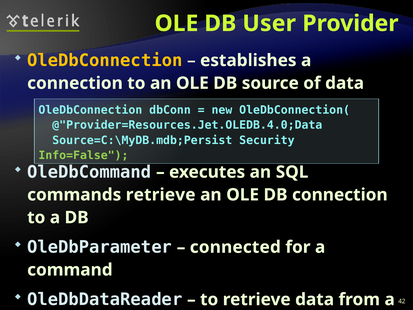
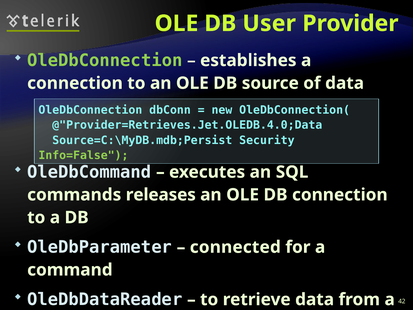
OleDbConnection at (105, 60) colour: yellow -> light green
@"Provider=Resources.Jet.OLEDB.4.0;Data: @"Provider=Resources.Jet.OLEDB.4.0;Data -> @"Provider=Retrieves.Jet.OLEDB.4.0;Data
commands retrieve: retrieve -> releases
